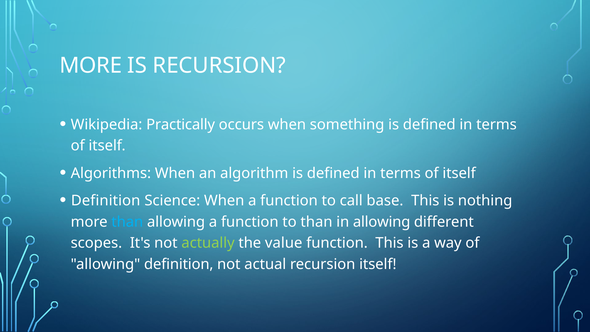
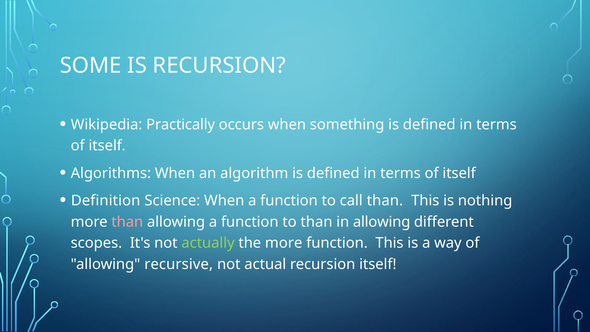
MORE at (91, 66): MORE -> SOME
call base: base -> than
than at (127, 222) colour: light blue -> pink
the value: value -> more
allowing definition: definition -> recursive
